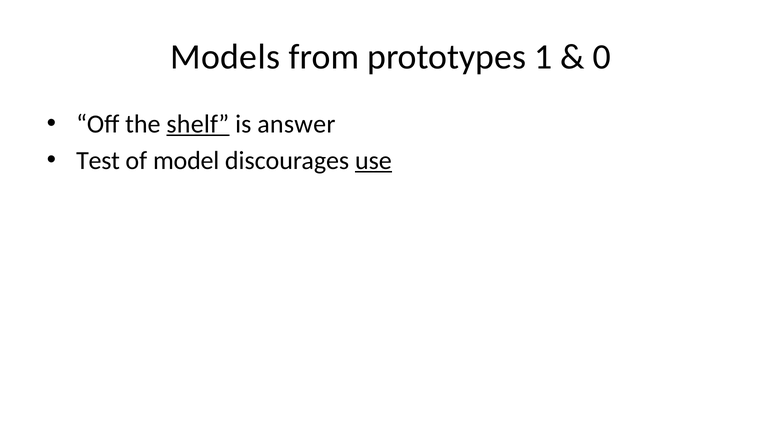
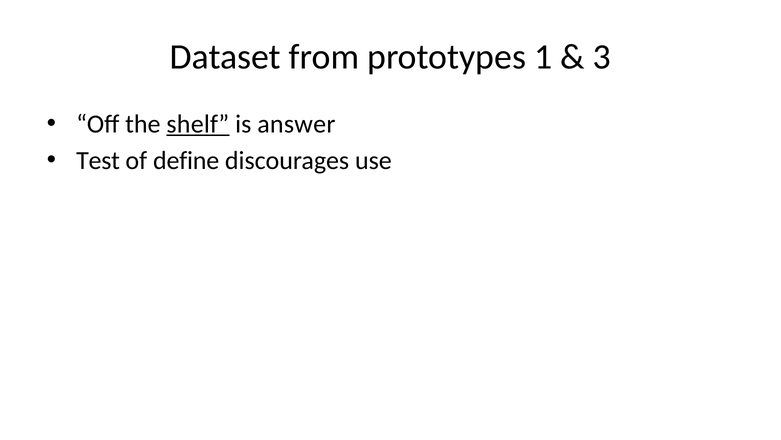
Models: Models -> Dataset
0: 0 -> 3
model: model -> define
use underline: present -> none
